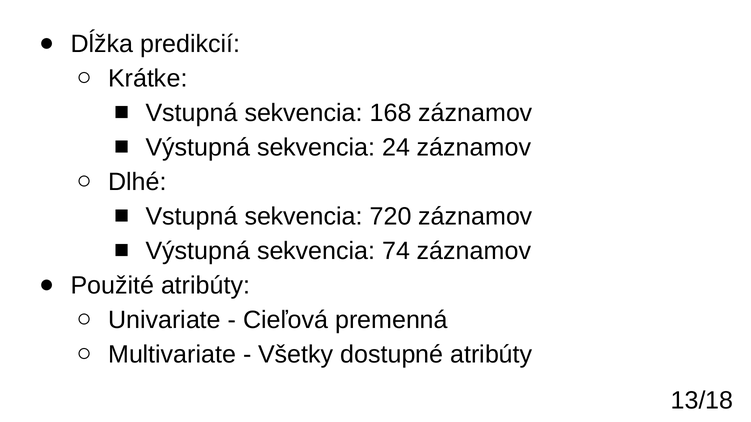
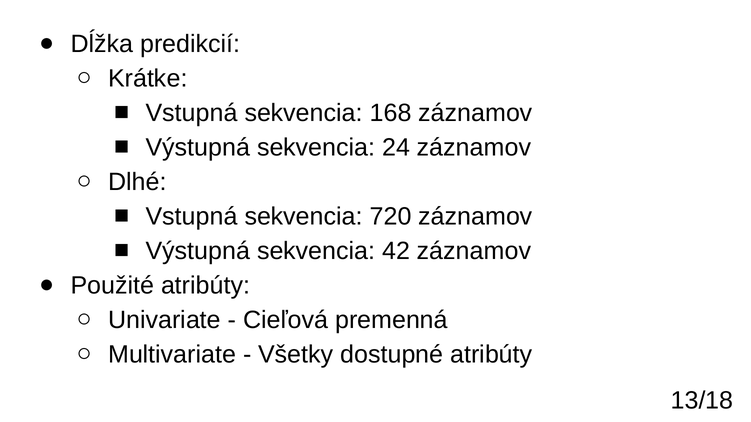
74: 74 -> 42
